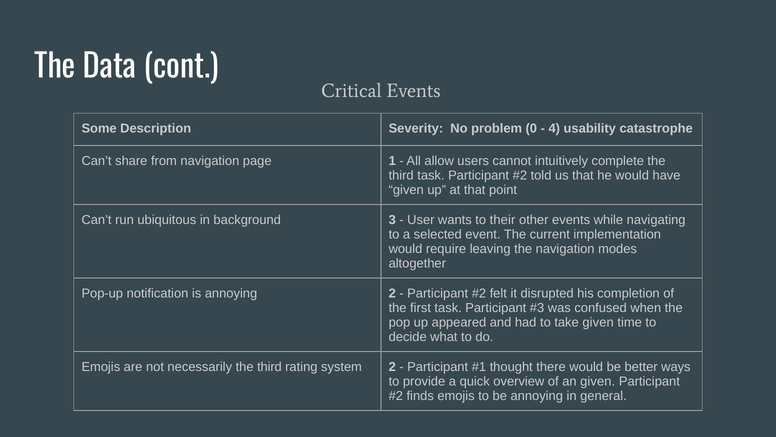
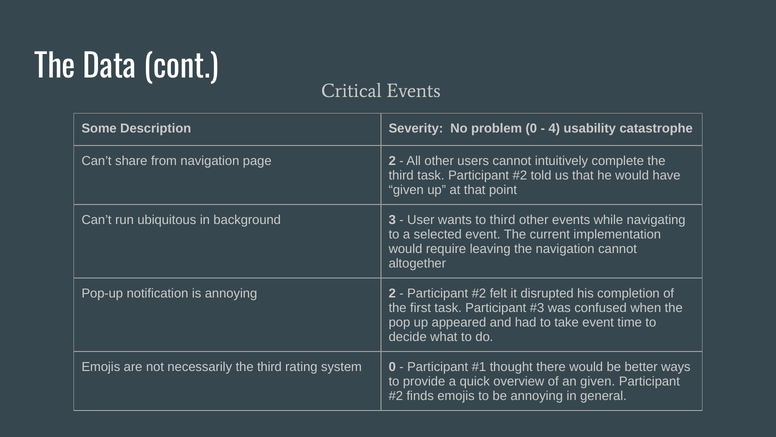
page 1: 1 -> 2
All allow: allow -> other
to their: their -> third
navigation modes: modes -> cannot
take given: given -> event
system 2: 2 -> 0
